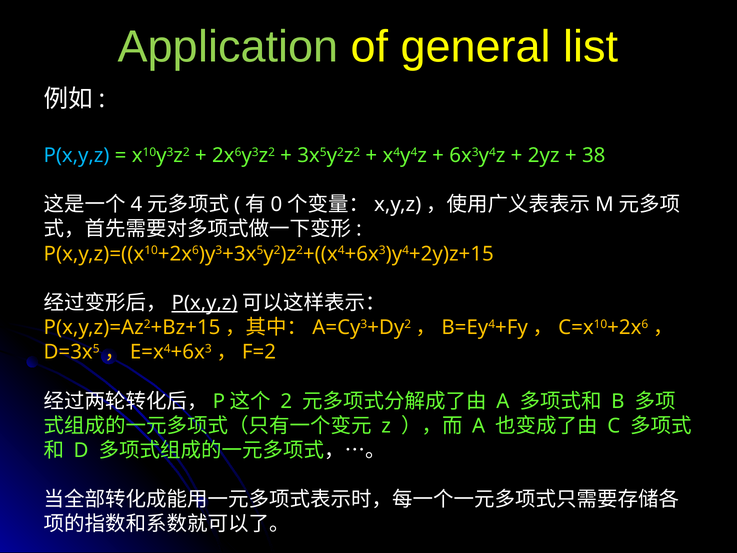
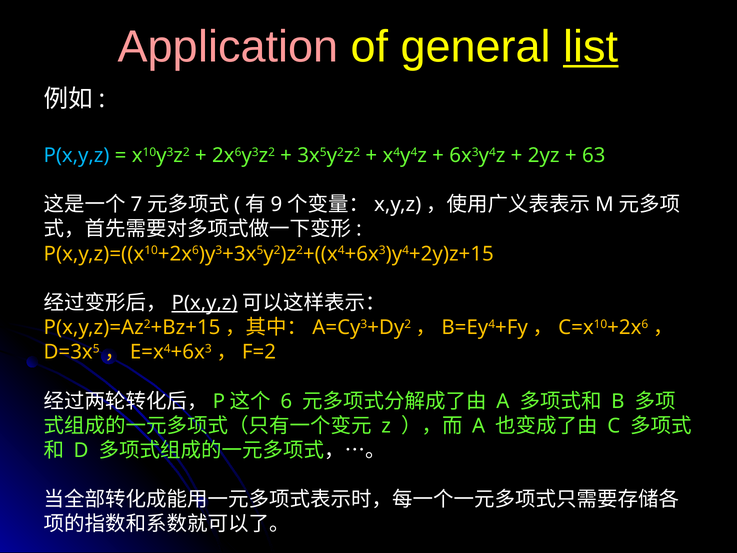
Application colour: light green -> pink
list underline: none -> present
38: 38 -> 63
4: 4 -> 7
0: 0 -> 9
2: 2 -> 6
